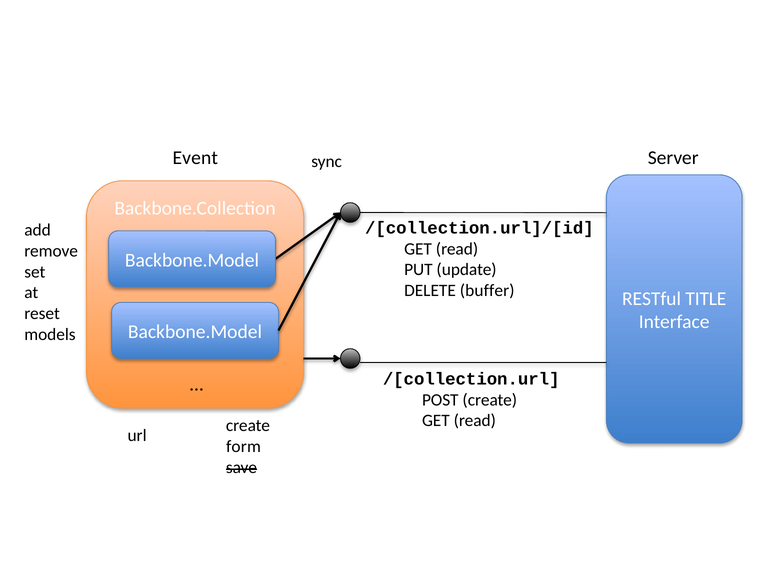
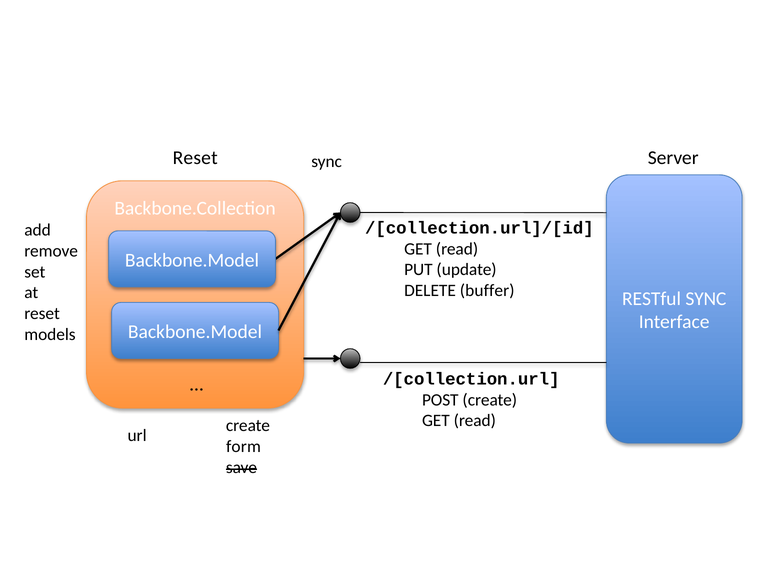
Event at (195, 158): Event -> Reset
RESTful TITLE: TITLE -> SYNC
